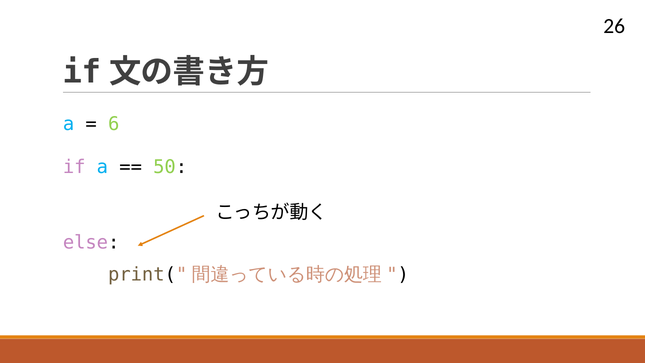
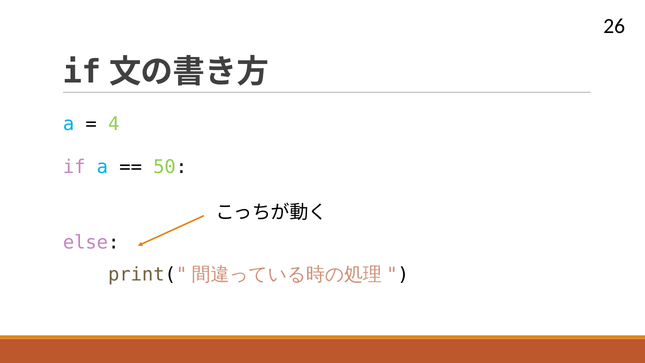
6: 6 -> 4
